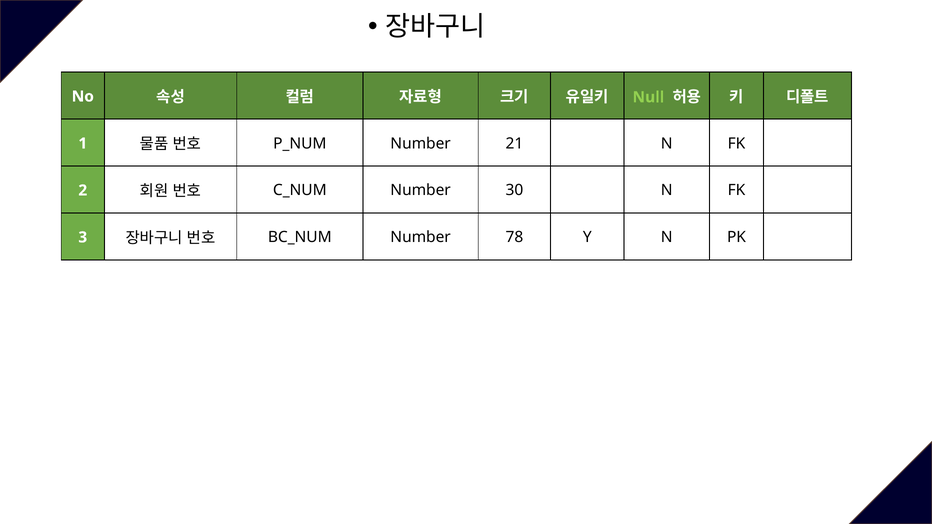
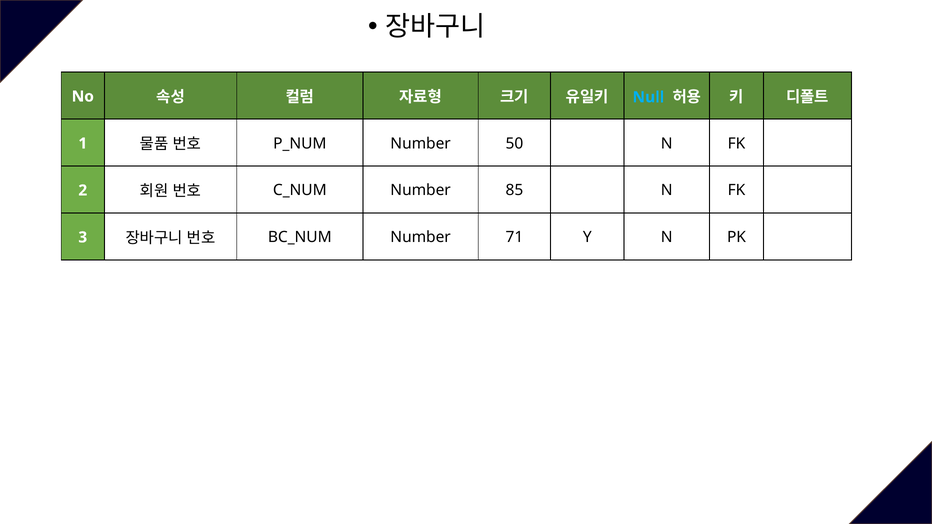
Null colour: light green -> light blue
21: 21 -> 50
30: 30 -> 85
78: 78 -> 71
